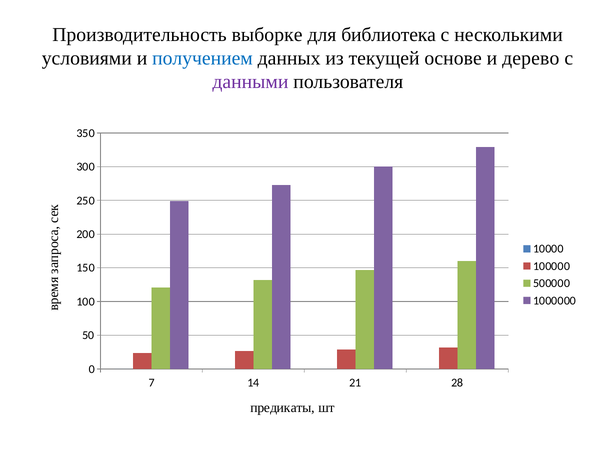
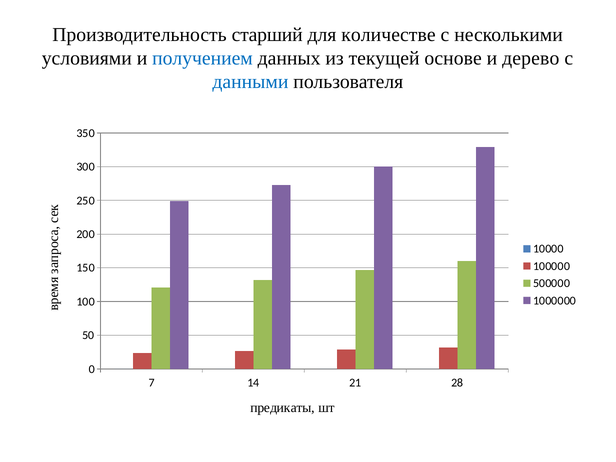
выборке: выборке -> старший
библиотека: библиотека -> количестве
данными colour: purple -> blue
